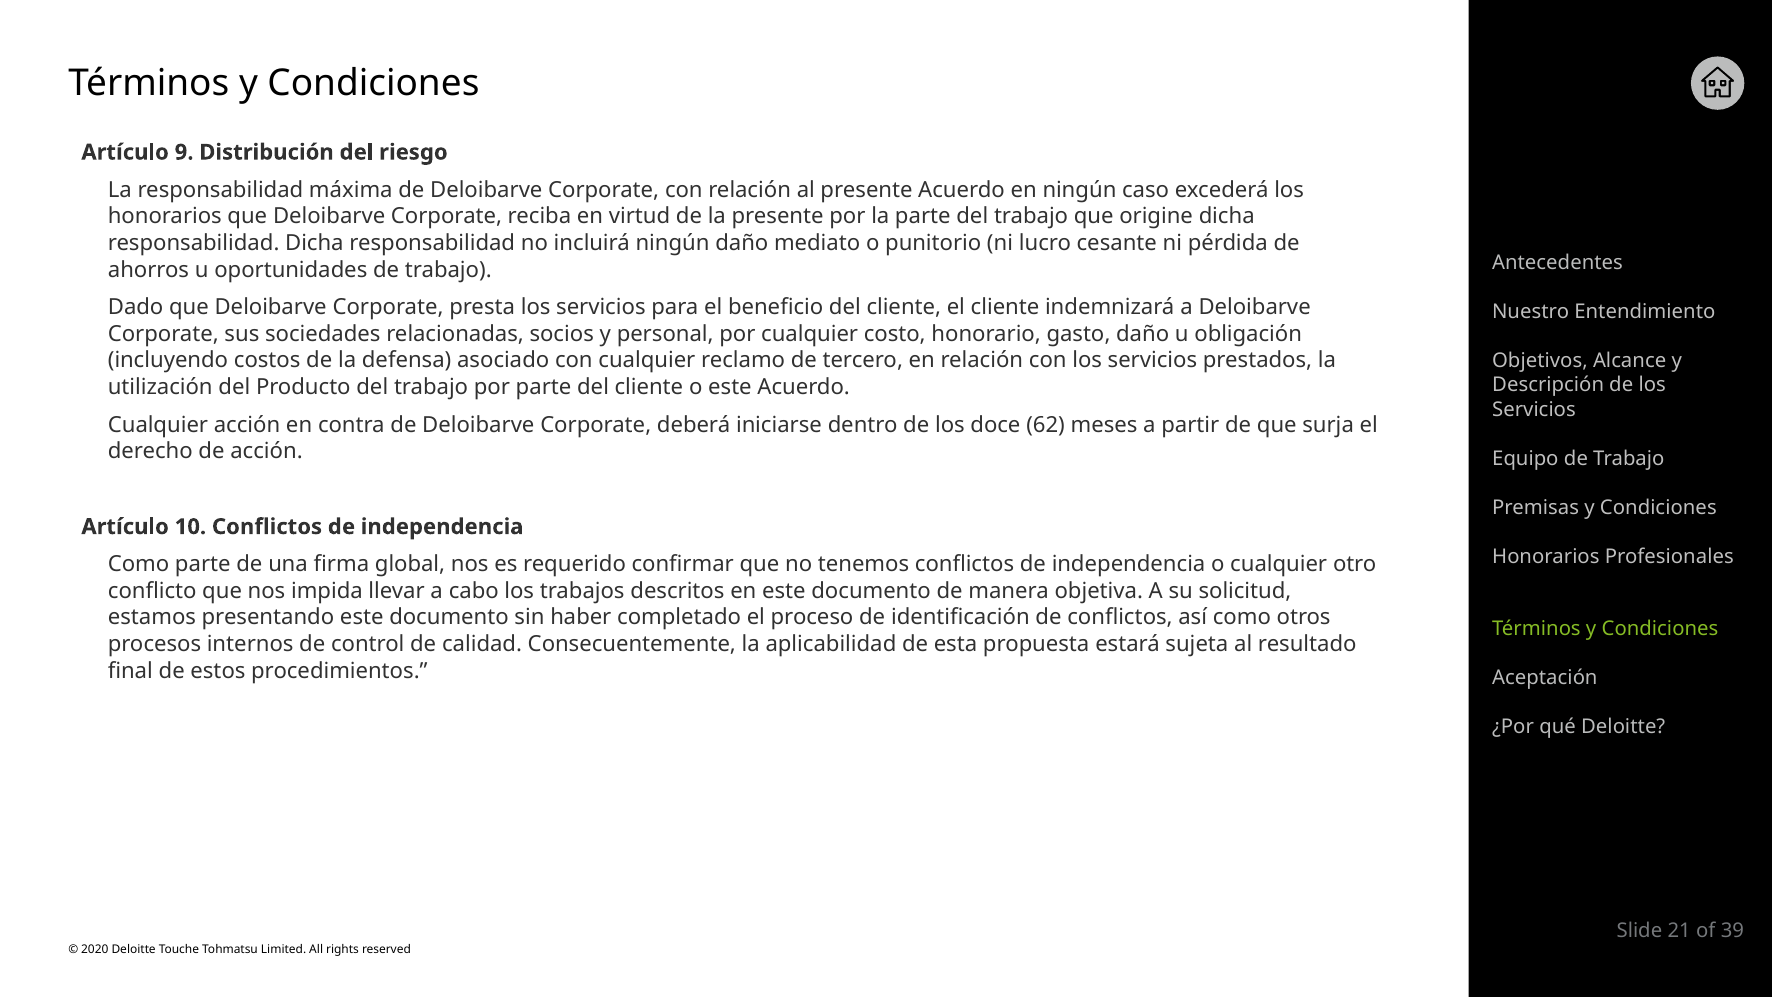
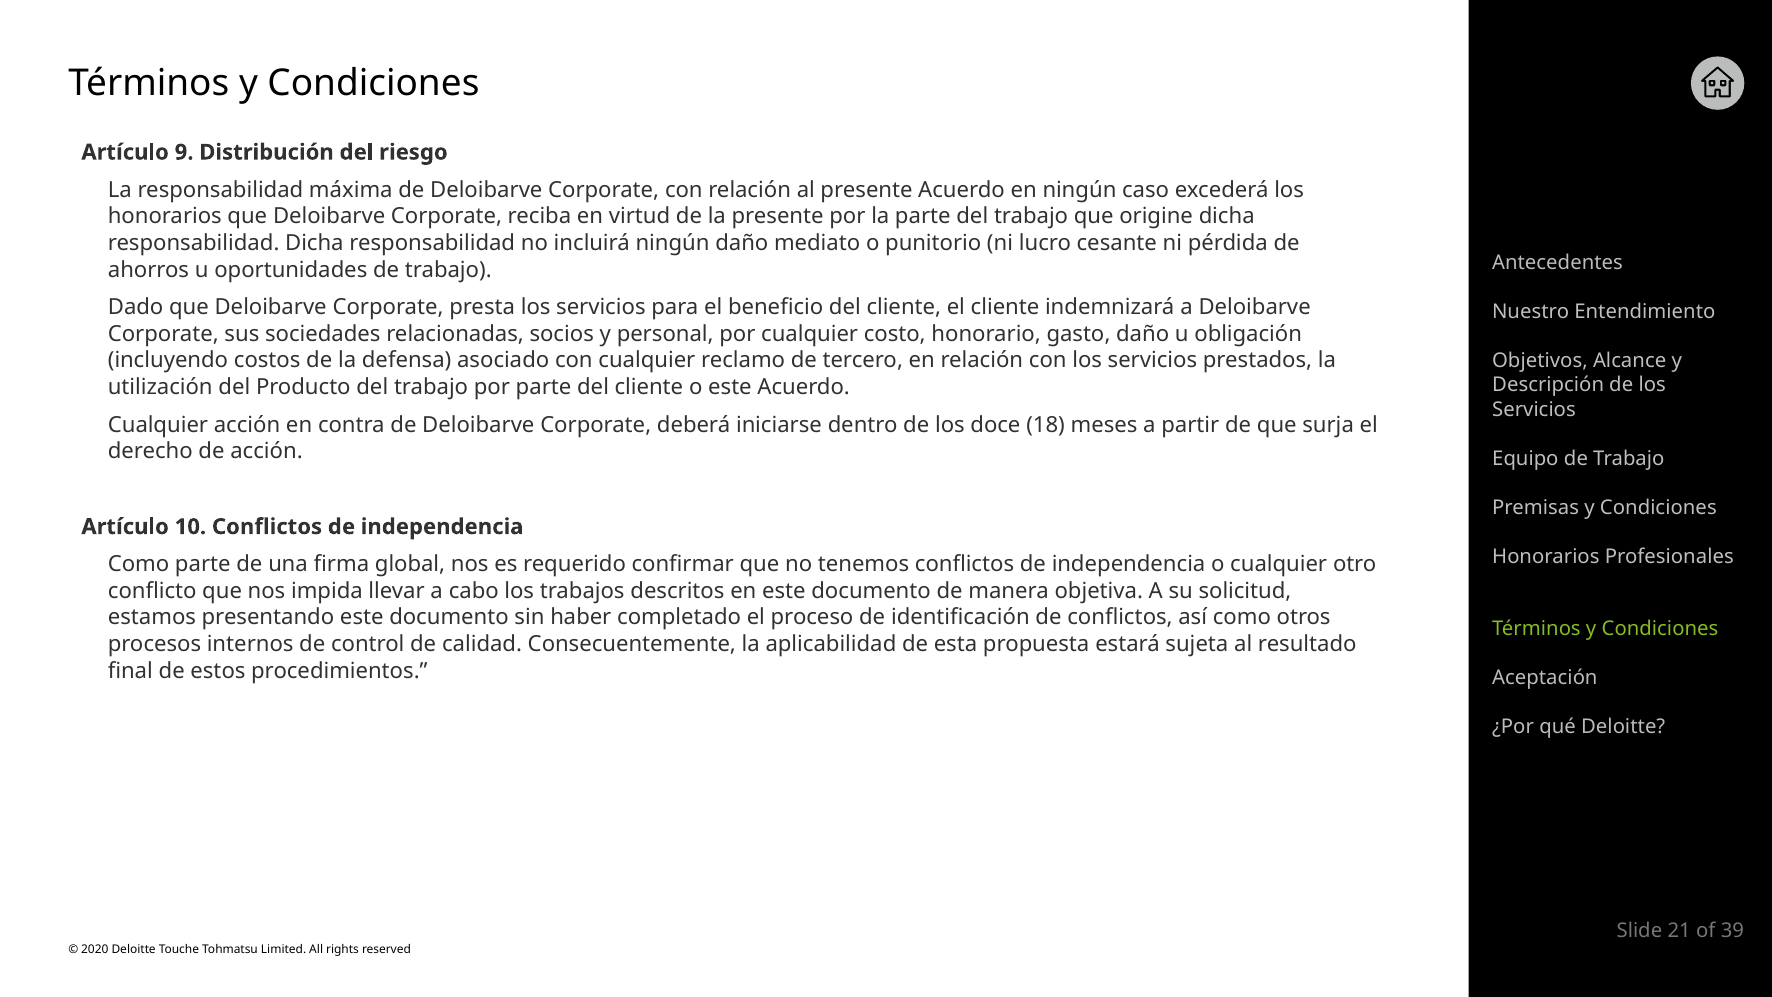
62: 62 -> 18
